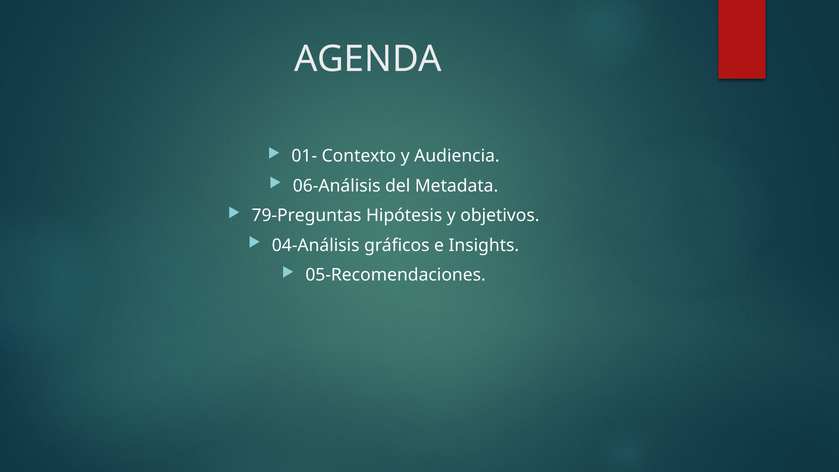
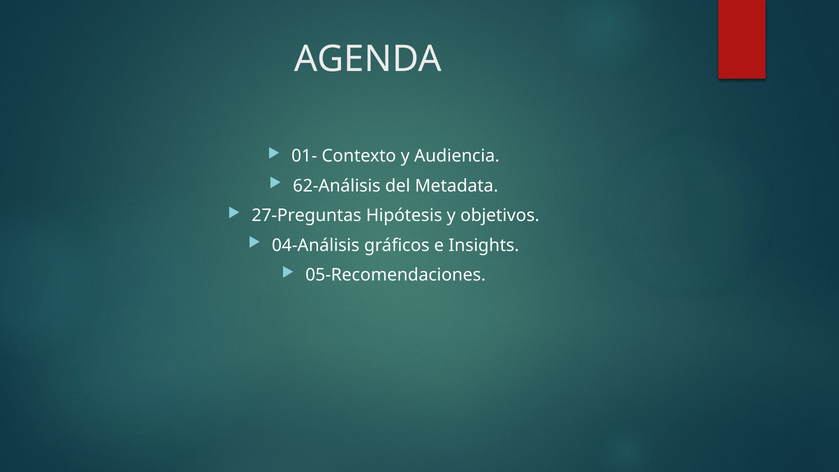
06-Análisis: 06-Análisis -> 62-Análisis
79-Preguntas: 79-Preguntas -> 27-Preguntas
